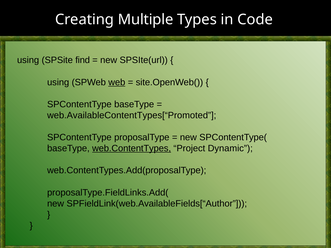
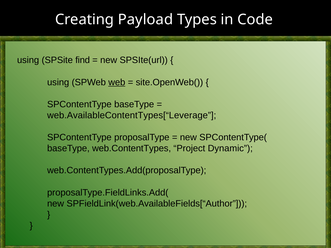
Multiple: Multiple -> Payload
web.AvailableContentTypes[“Promoted: web.AvailableContentTypes[“Promoted -> web.AvailableContentTypes[“Leverage
web.ContentTypes underline: present -> none
